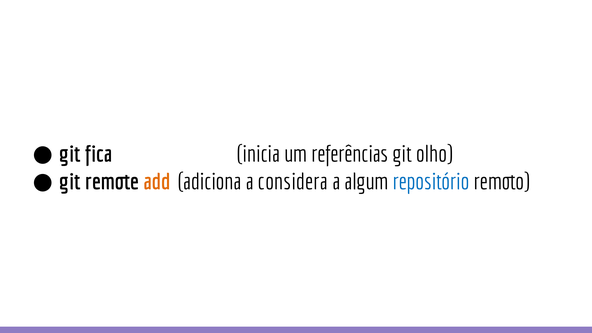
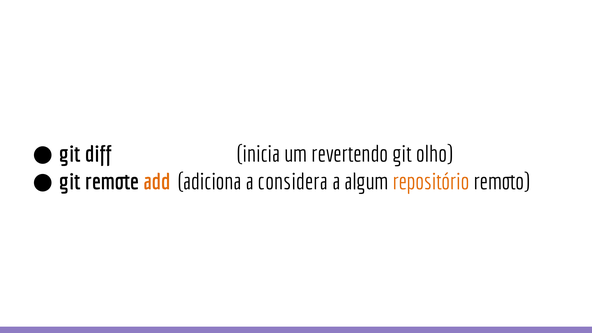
fica: fica -> diff
referências: referências -> revertendo
repositório colour: blue -> orange
